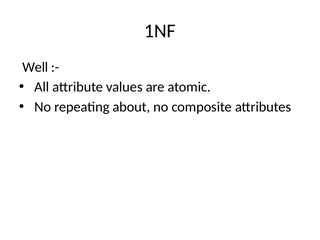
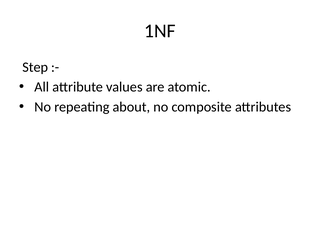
Well: Well -> Step
